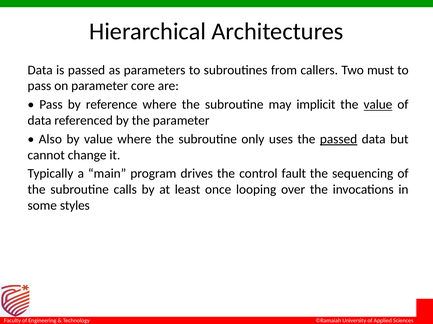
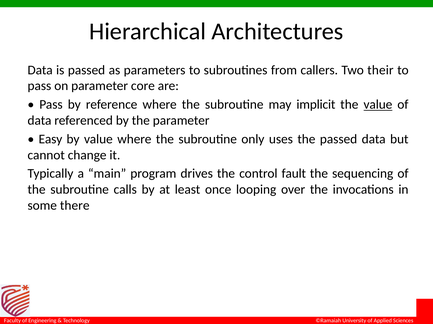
must: must -> their
Also: Also -> Easy
passed at (339, 139) underline: present -> none
styles: styles -> there
